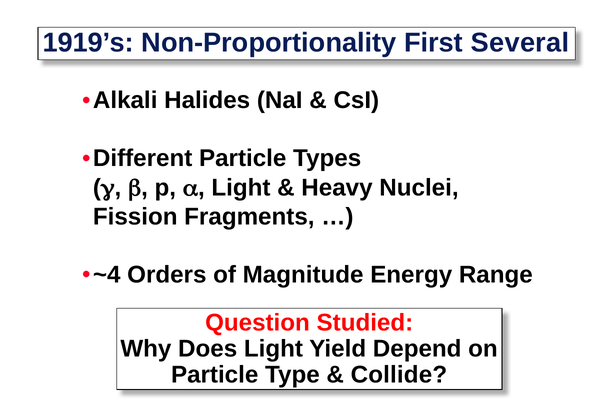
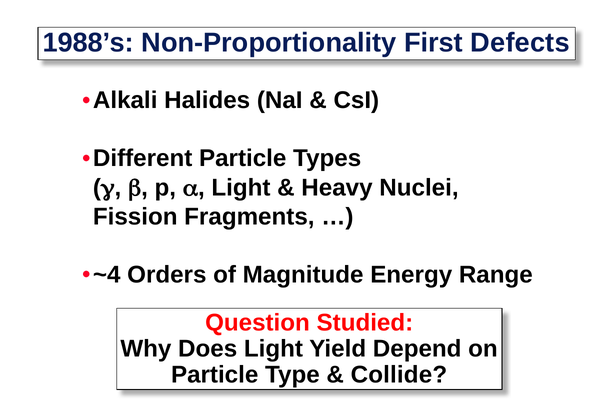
1919’s: 1919’s -> 1988’s
Several: Several -> Defects
